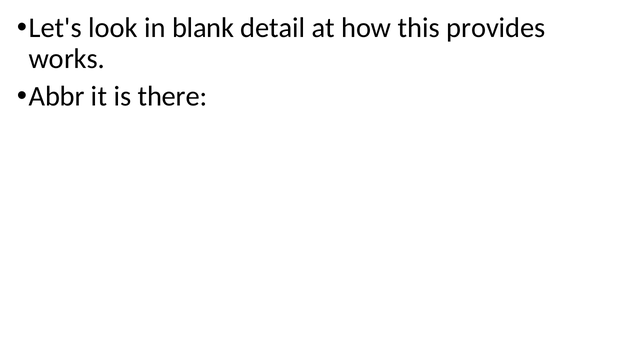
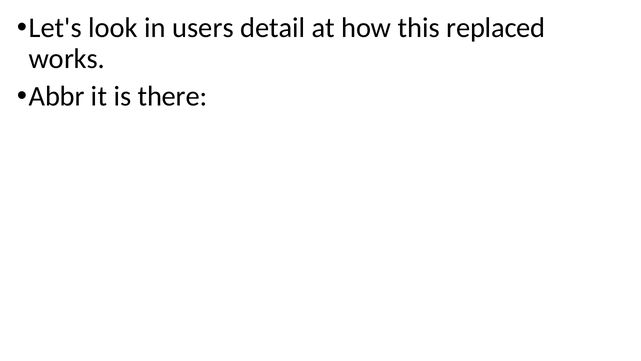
blank: blank -> users
provides: provides -> replaced
